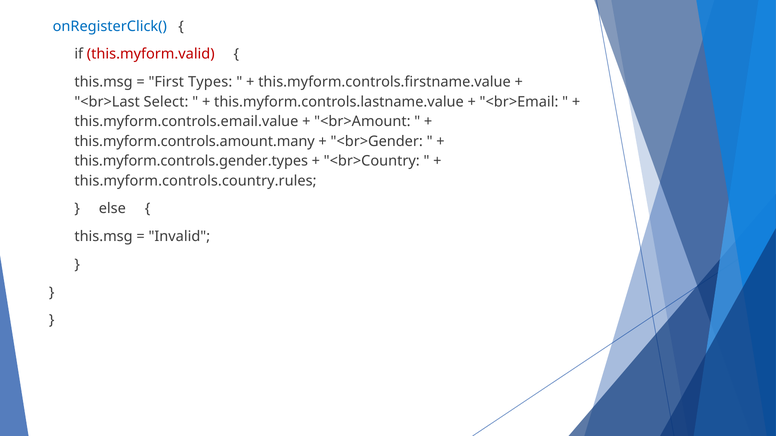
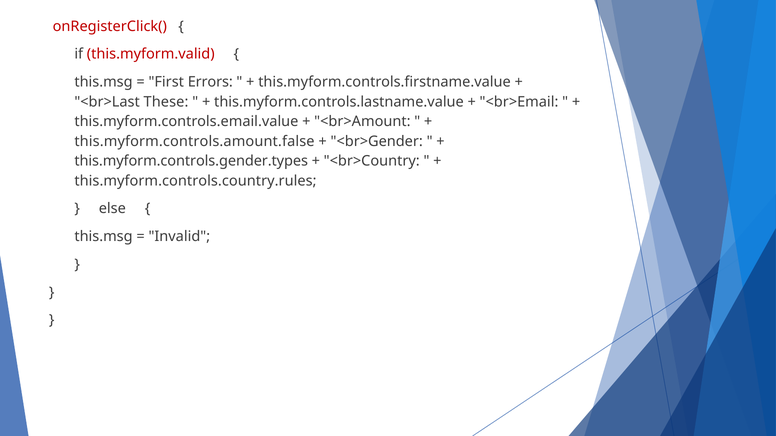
onRegisterClick( colour: blue -> red
Types: Types -> Errors
Select: Select -> These
this.myform.controls.amount.many: this.myform.controls.amount.many -> this.myform.controls.amount.false
